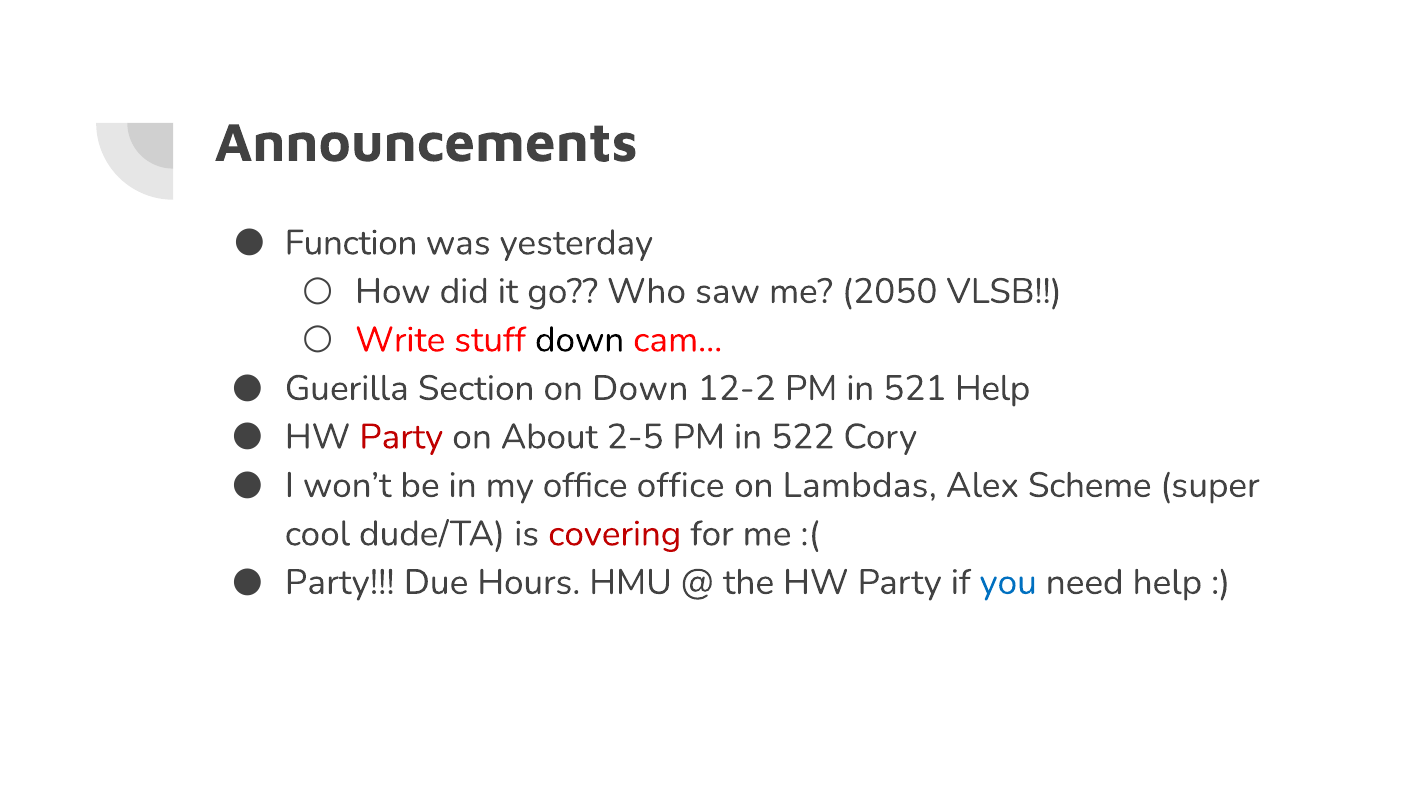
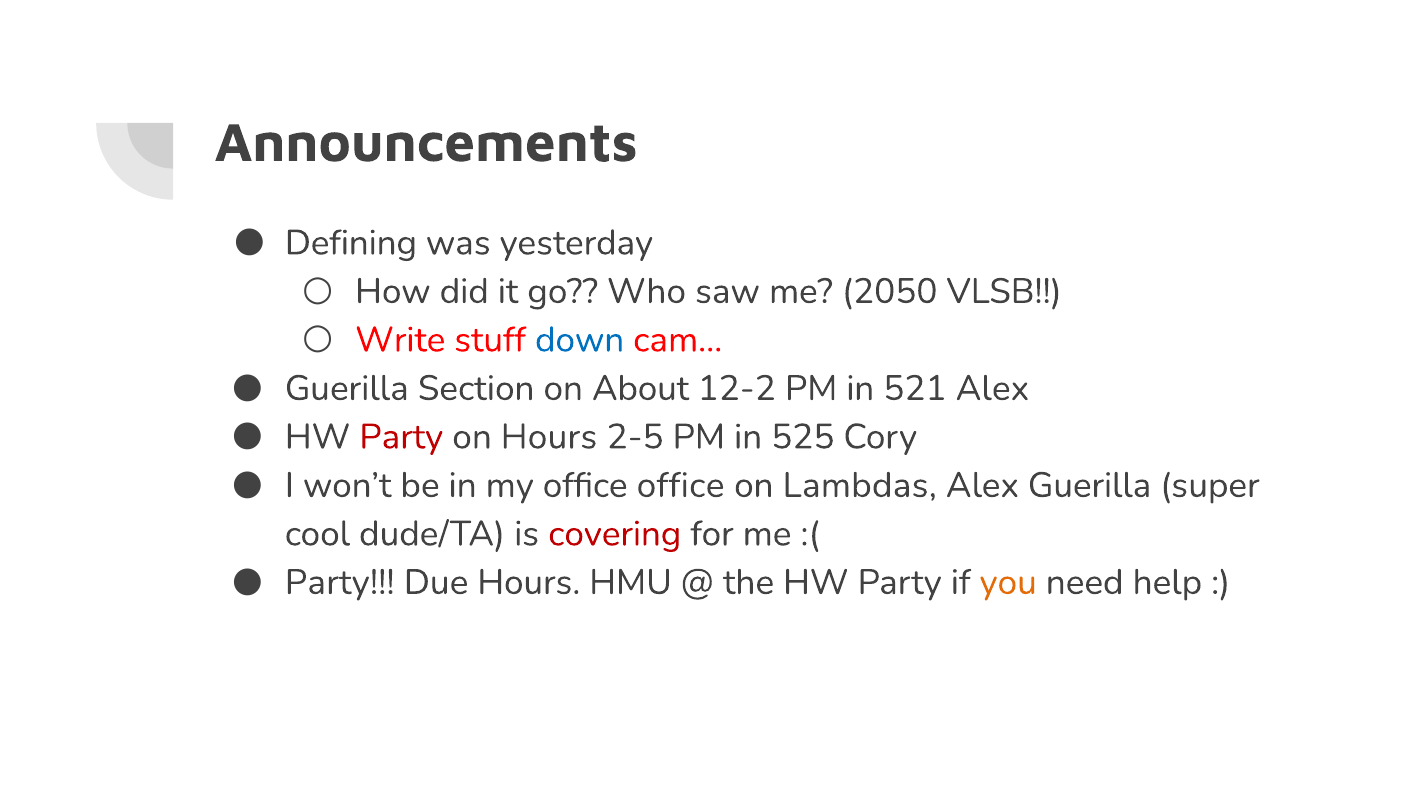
Function: Function -> Defining
down at (580, 340) colour: black -> blue
on Down: Down -> About
521 Help: Help -> Alex
on About: About -> Hours
522: 522 -> 525
Alex Scheme: Scheme -> Guerilla
you colour: blue -> orange
